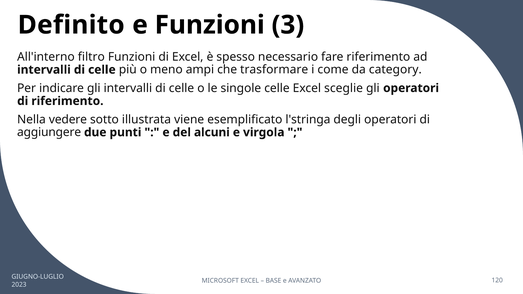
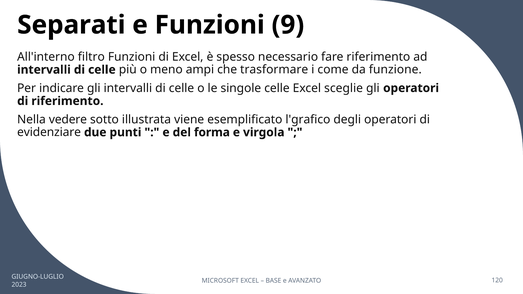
Definito: Definito -> Separati
3: 3 -> 9
category: category -> funzione
l'stringa: l'stringa -> l'grafico
aggiungere: aggiungere -> evidenziare
alcuni: alcuni -> forma
